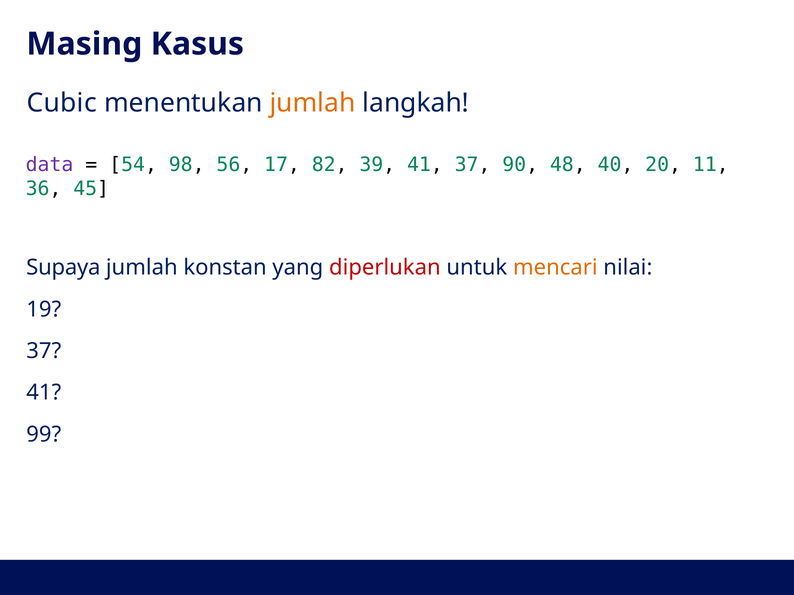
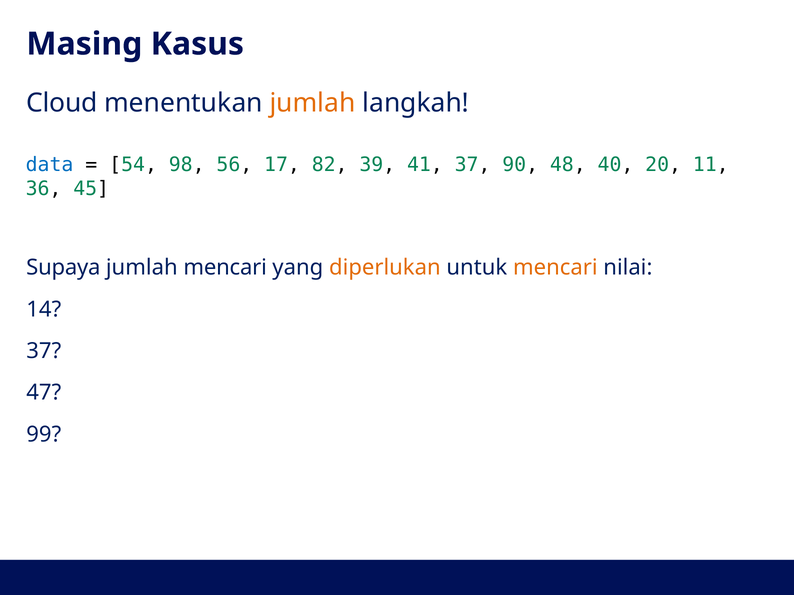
Cubic: Cubic -> Cloud
data colour: purple -> blue
jumlah konstan: konstan -> mencari
diperlukan colour: red -> orange
19: 19 -> 14
41 at (44, 393): 41 -> 47
